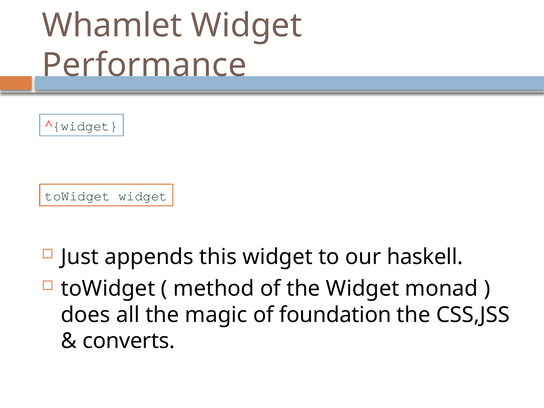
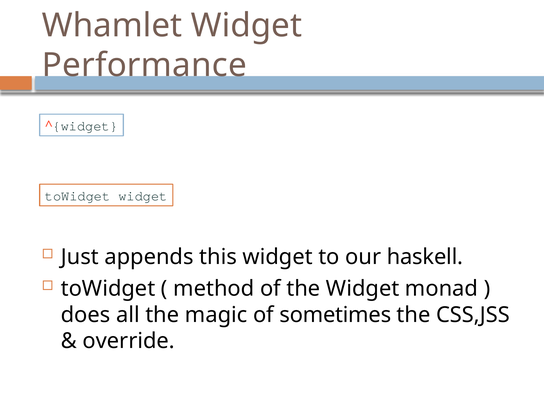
foundation: foundation -> sometimes
converts: converts -> override
